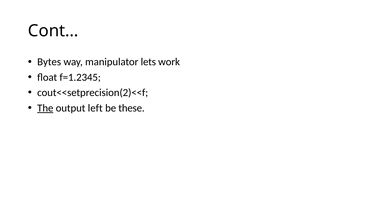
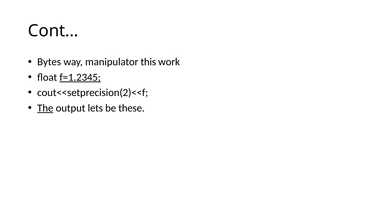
lets: lets -> this
f=1.2345 underline: none -> present
left: left -> lets
